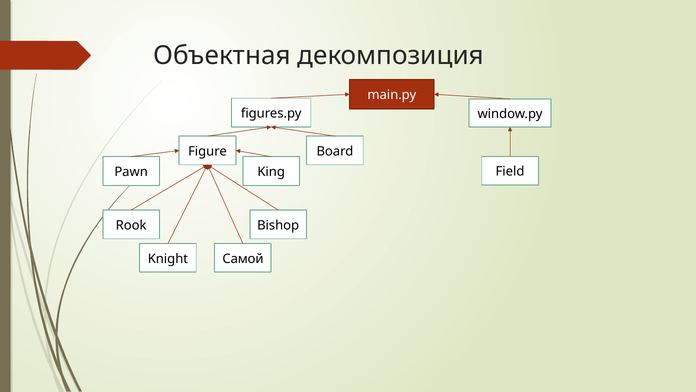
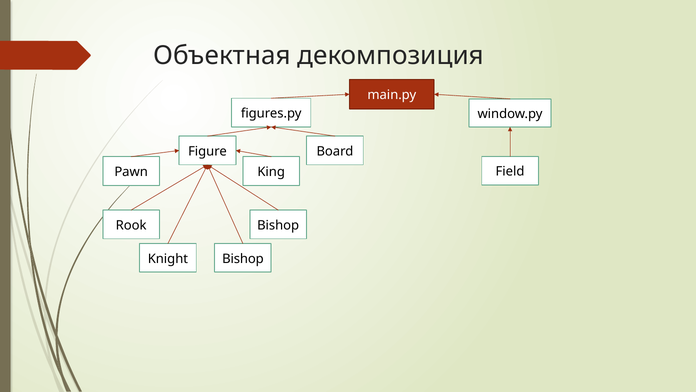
Knight Самой: Самой -> Bishop
